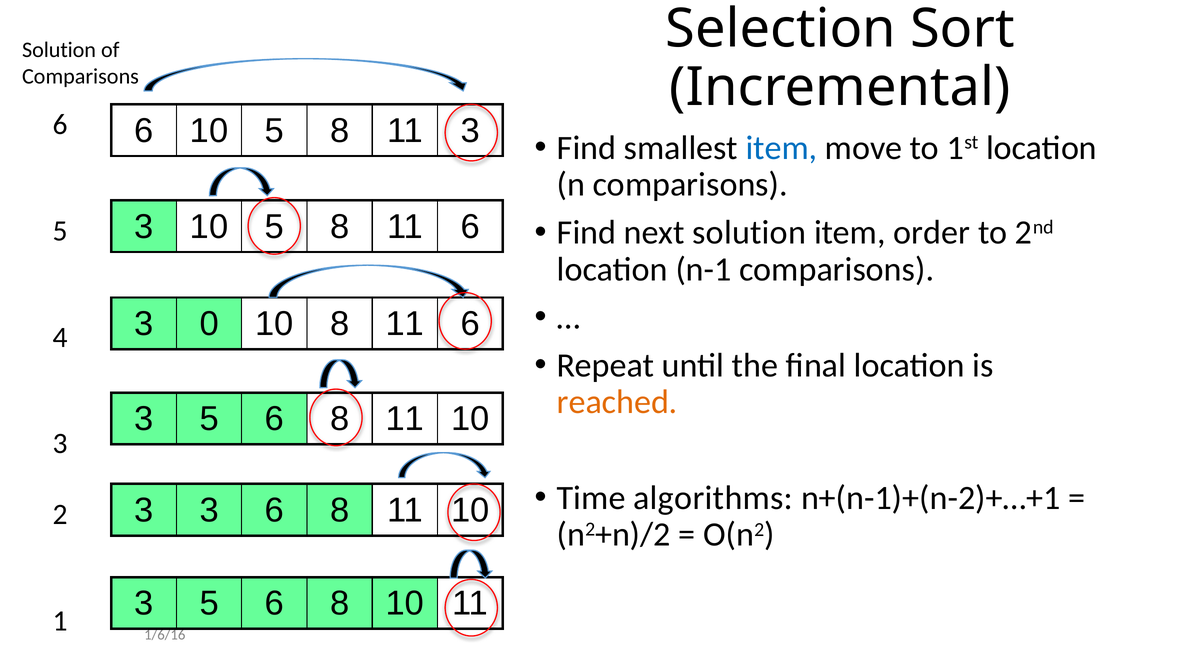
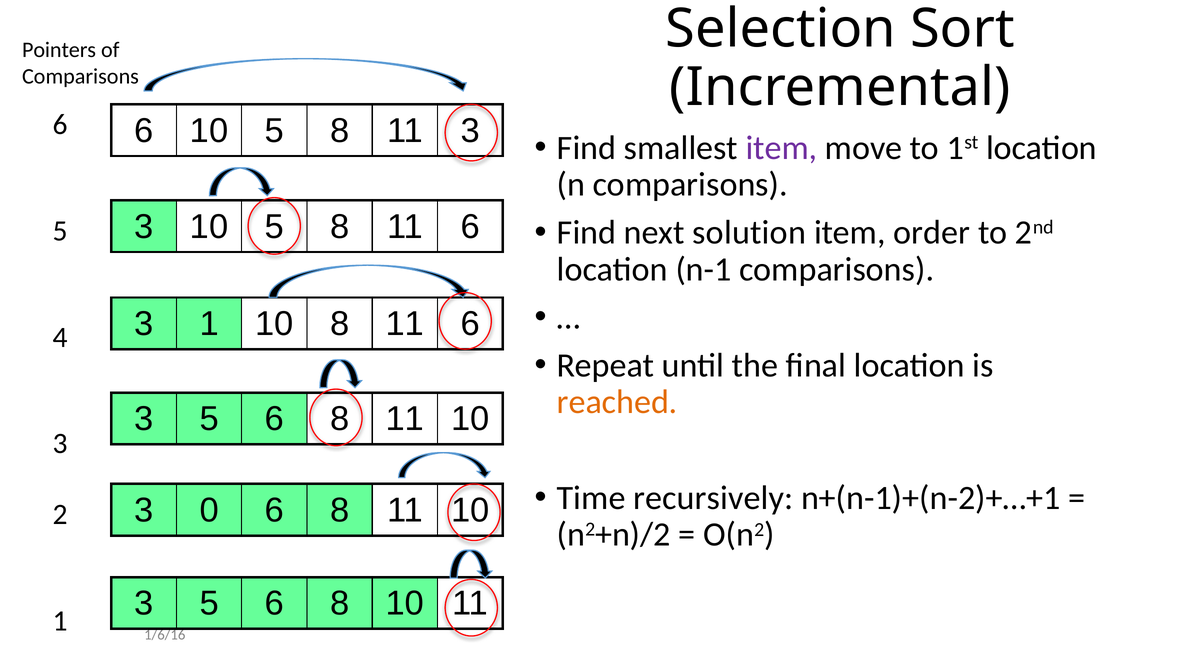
Solution at (59, 50): Solution -> Pointers
item at (781, 148) colour: blue -> purple
3 0: 0 -> 1
algorithms: algorithms -> recursively
3 at (209, 511): 3 -> 0
